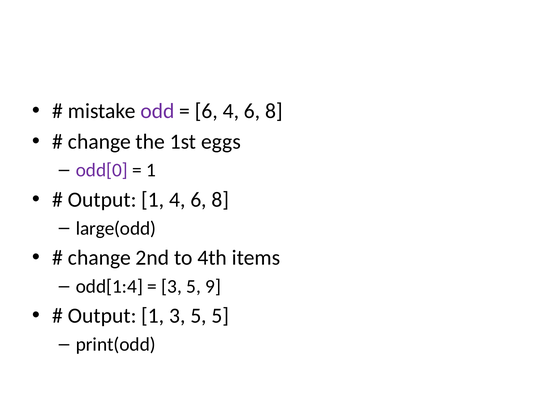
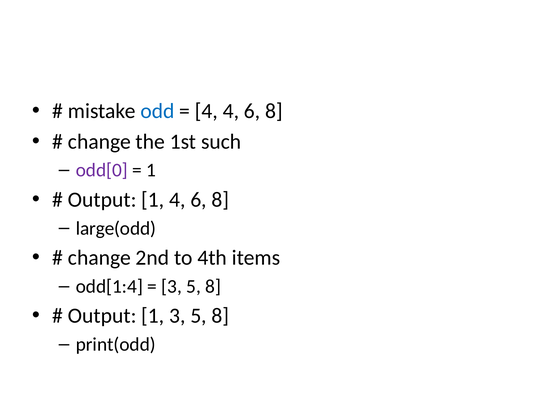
odd colour: purple -> blue
6 at (206, 111): 6 -> 4
eggs: eggs -> such
9 at (213, 286): 9 -> 8
1 3 5 5: 5 -> 8
